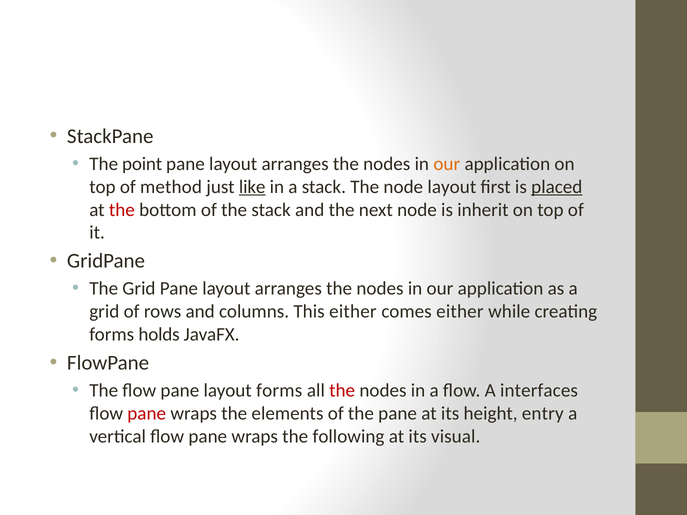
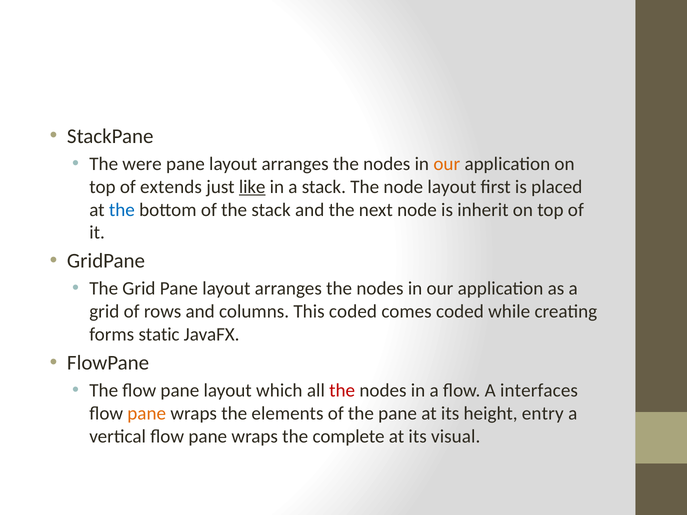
point: point -> were
method: method -> extends
placed underline: present -> none
the at (122, 210) colour: red -> blue
This either: either -> coded
comes either: either -> coded
holds: holds -> static
layout forms: forms -> which
pane at (147, 414) colour: red -> orange
following: following -> complete
